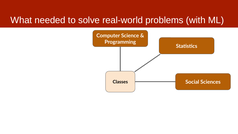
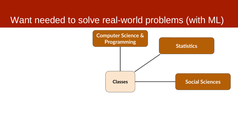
What: What -> Want
